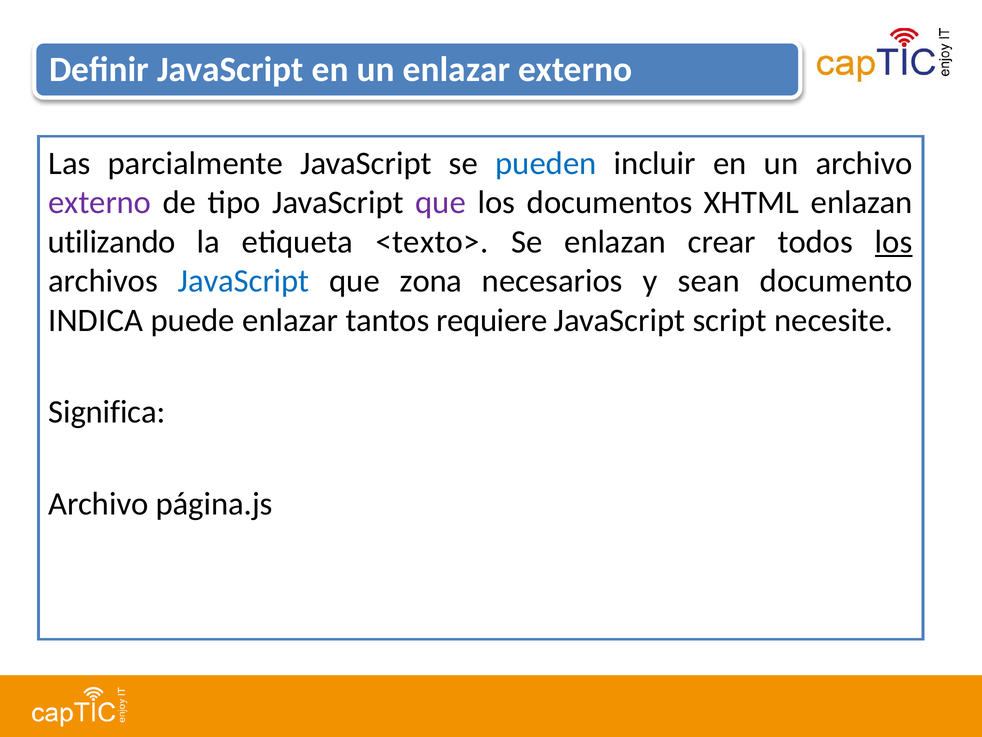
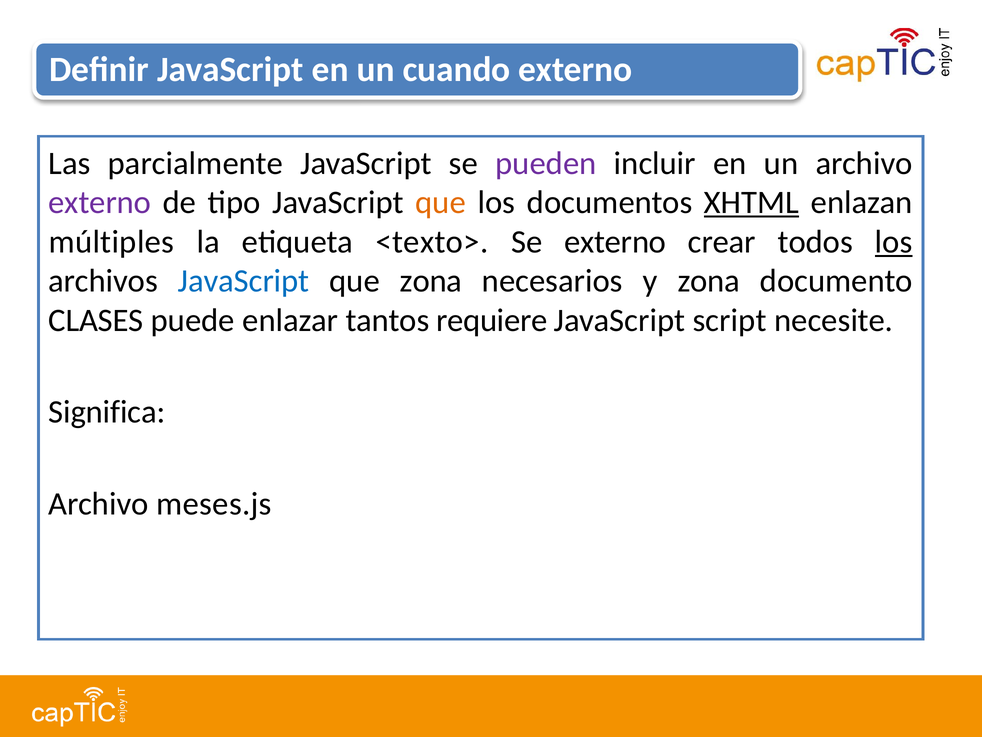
un enlazar: enlazar -> cuando
pueden colour: blue -> purple
que at (441, 202) colour: purple -> orange
XHTML underline: none -> present
utilizando: utilizando -> múltiples
Se enlazan: enlazan -> externo
y sean: sean -> zona
INDICA: INDICA -> CLASES
página.js: página.js -> meses.js
